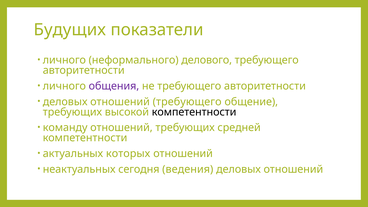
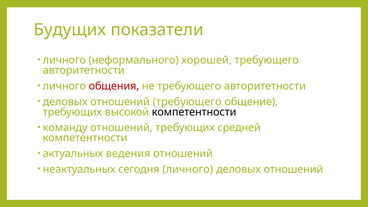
делового: делового -> хорошей
общения colour: purple -> red
которых: которых -> ведения
сегодня ведения: ведения -> личного
